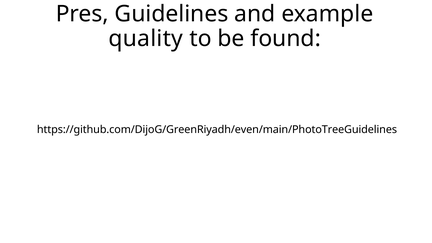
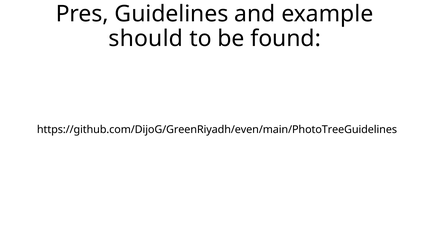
quality: quality -> should
